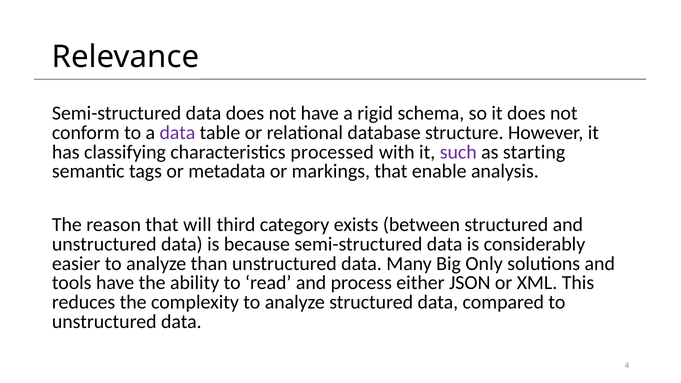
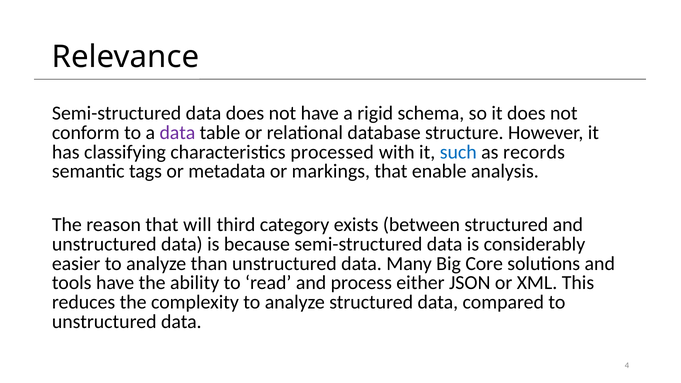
such colour: purple -> blue
starting: starting -> records
Only: Only -> Core
